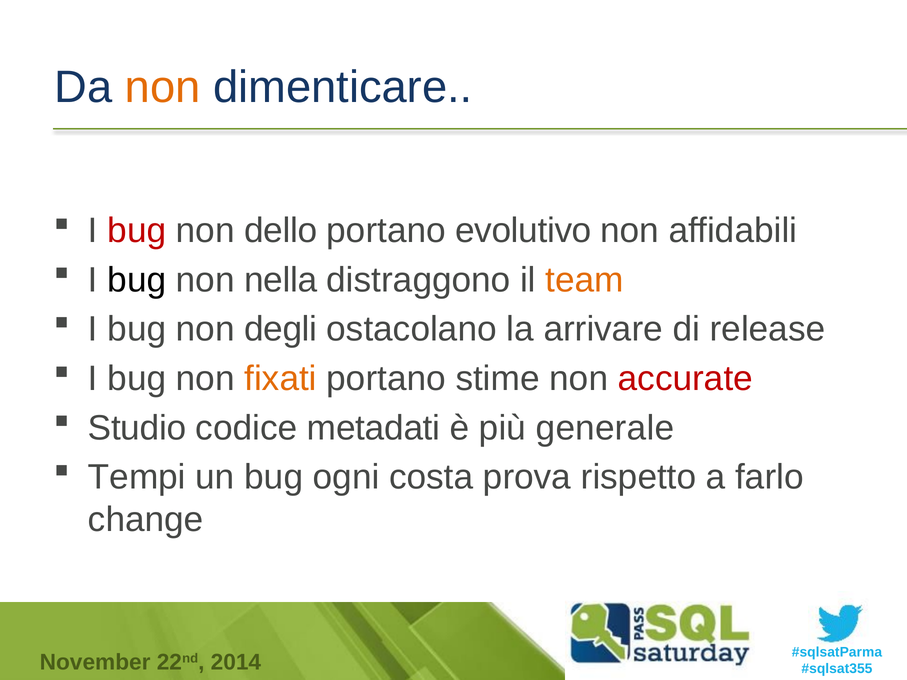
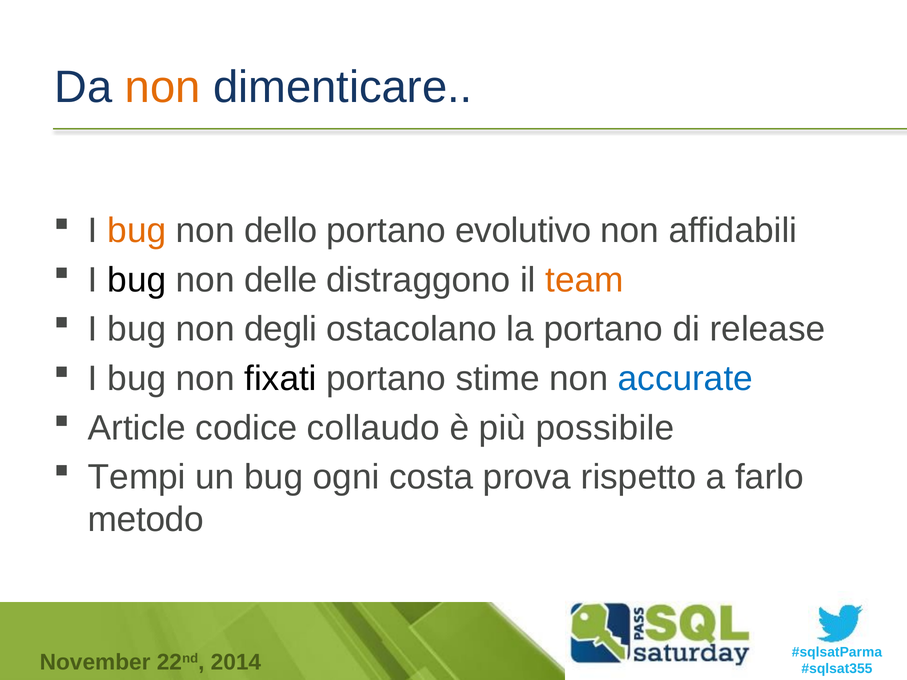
bug at (137, 231) colour: red -> orange
nella: nella -> delle
la arrivare: arrivare -> portano
fixati colour: orange -> black
accurate colour: red -> blue
Studio: Studio -> Article
metadati: metadati -> collaudo
generale: generale -> possibile
change: change -> metodo
